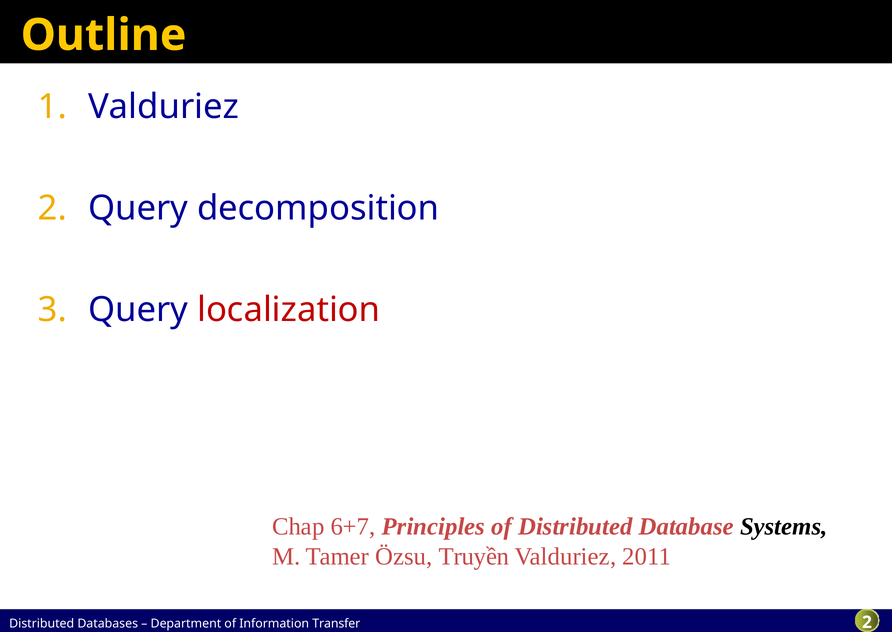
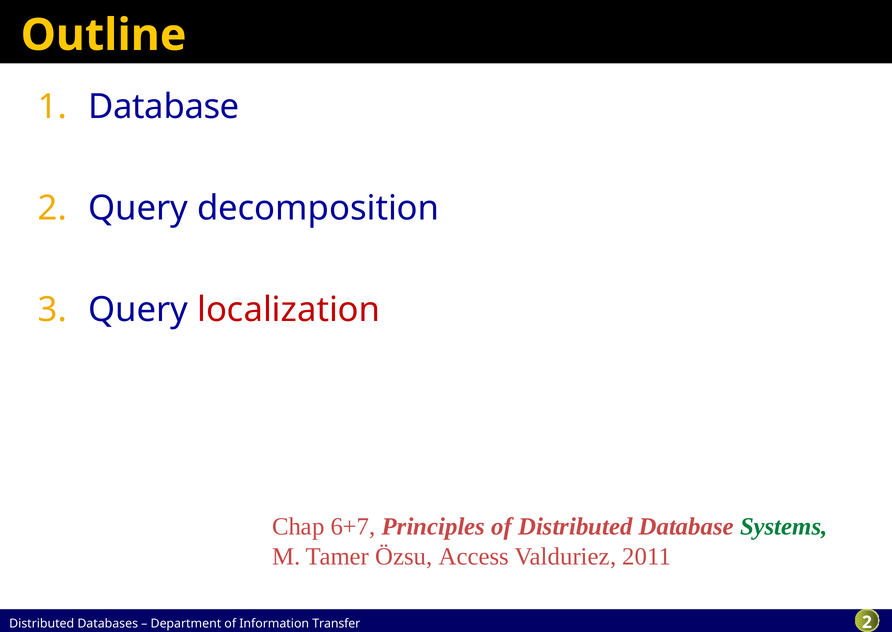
Valduriez at (164, 107): Valduriez -> Database
Systems colour: black -> green
Truyền: Truyền -> Access
